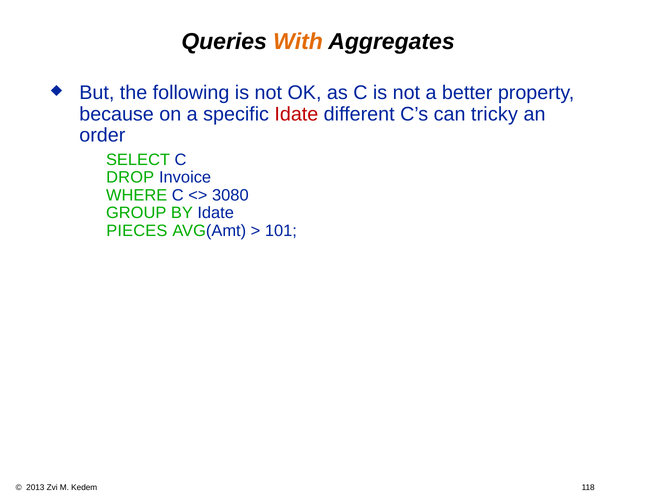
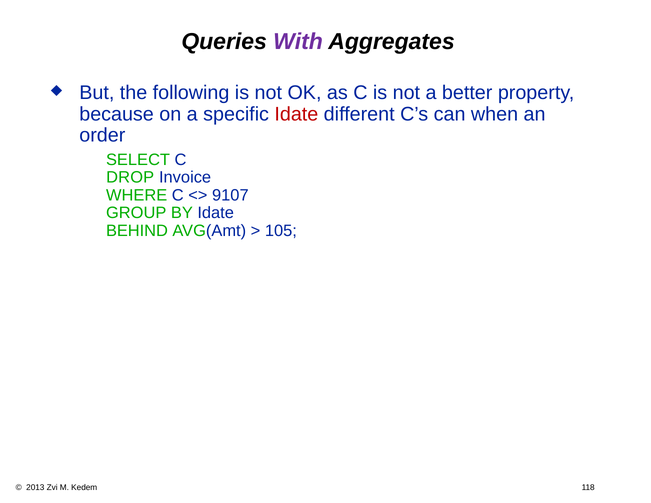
With colour: orange -> purple
tricky: tricky -> when
3080: 3080 -> 9107
PIECES: PIECES -> BEHIND
101: 101 -> 105
